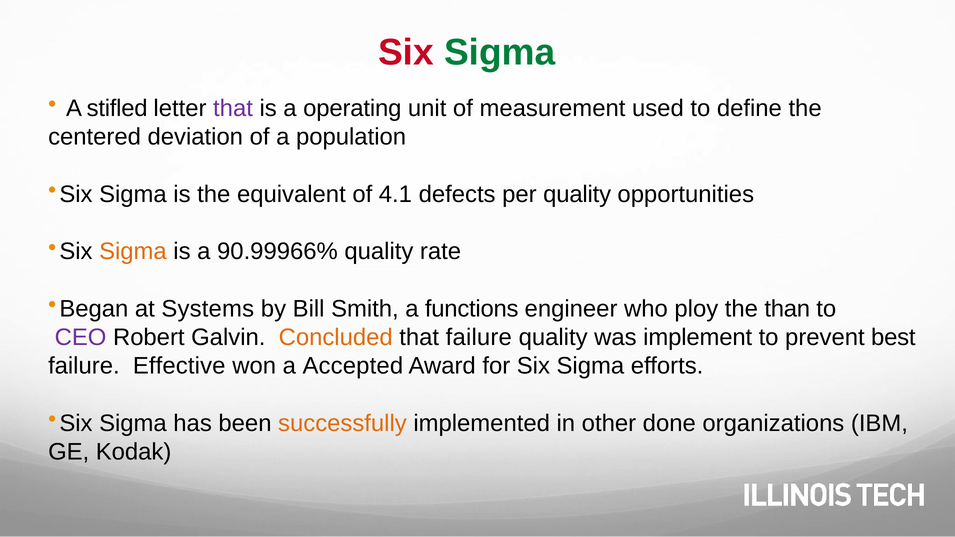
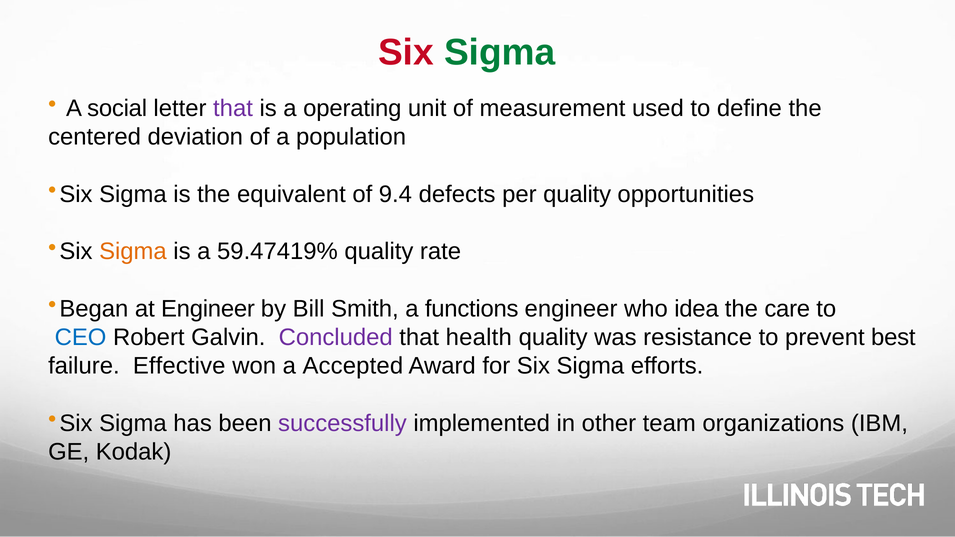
stifled: stifled -> social
4.1: 4.1 -> 9.4
90.99966%: 90.99966% -> 59.47419%
at Systems: Systems -> Engineer
ploy: ploy -> idea
than: than -> care
CEO colour: purple -> blue
Concluded colour: orange -> purple
that failure: failure -> health
implement: implement -> resistance
successfully colour: orange -> purple
done: done -> team
